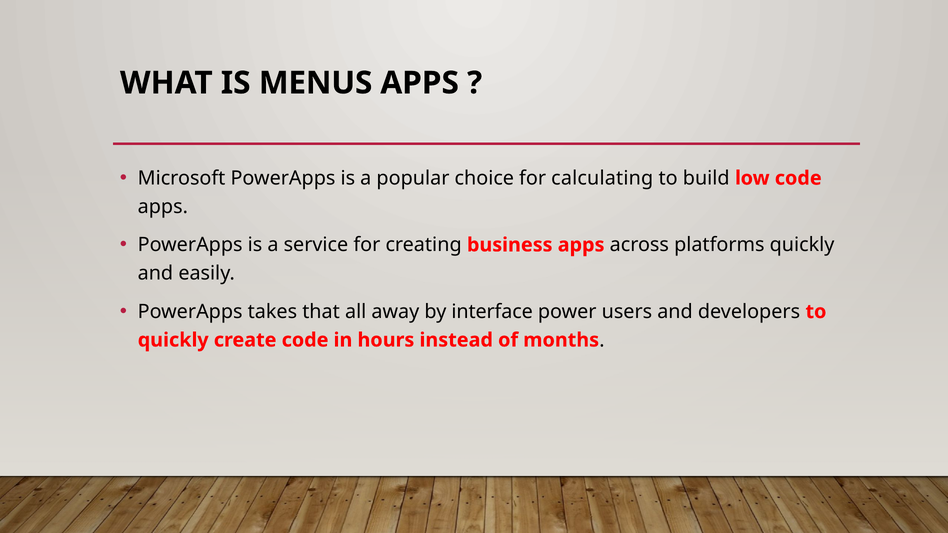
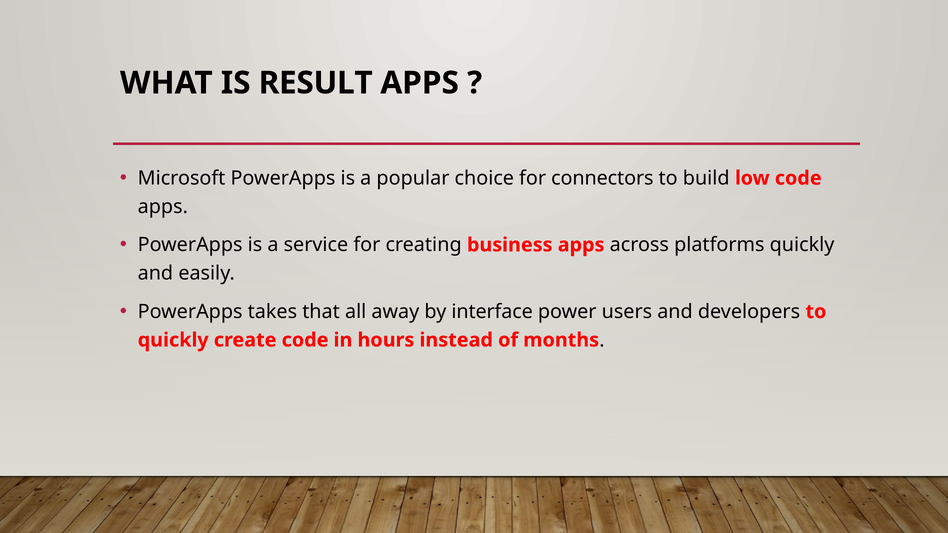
MENUS: MENUS -> RESULT
calculating: calculating -> connectors
